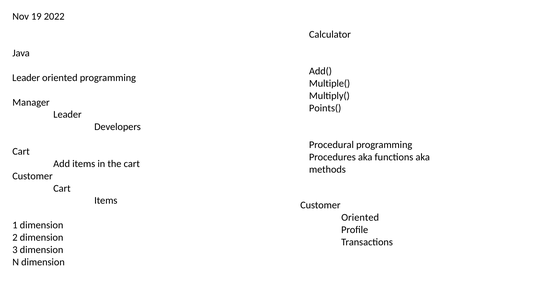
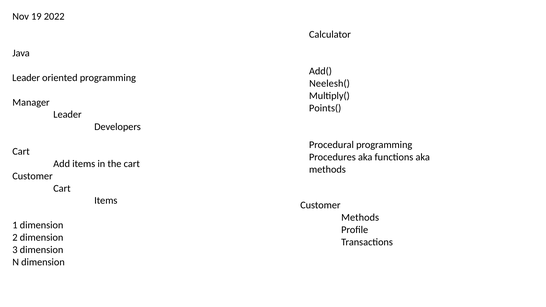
Multiple(: Multiple( -> Neelesh(
Oriented at (360, 218): Oriented -> Methods
